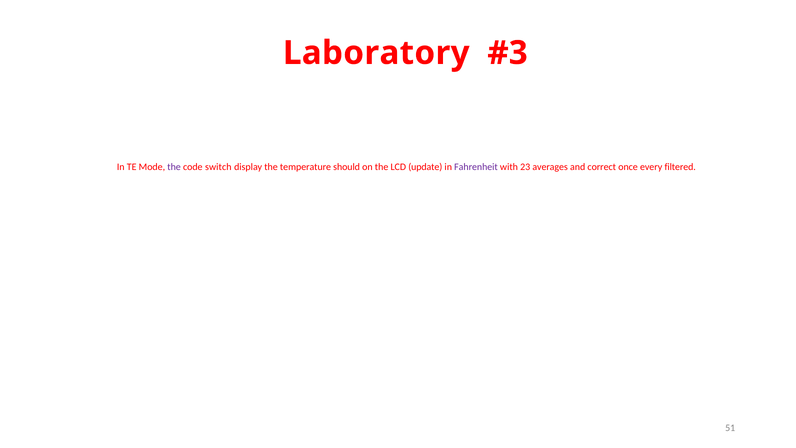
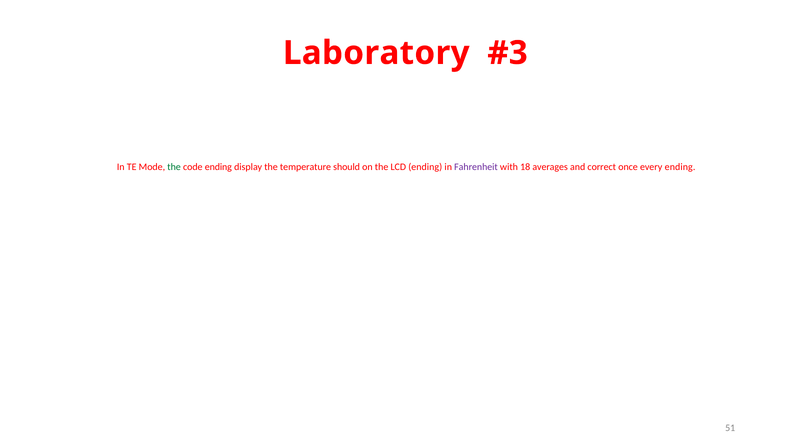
the at (174, 167) colour: purple -> green
code switch: switch -> ending
LCD update: update -> ending
23: 23 -> 18
every filtered: filtered -> ending
